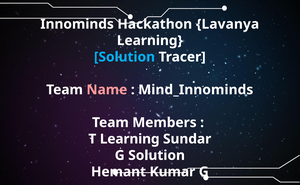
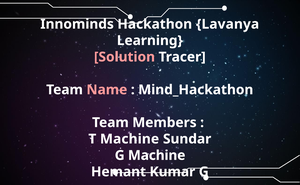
Solution at (124, 57) colour: light blue -> pink
Mind_Innominds: Mind_Innominds -> Mind_Hackathon
T Learning: Learning -> Machine
G Solution: Solution -> Machine
